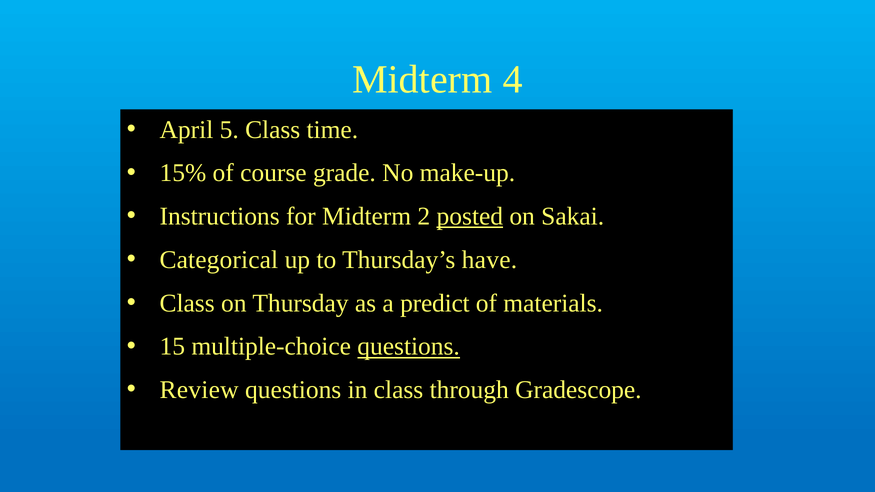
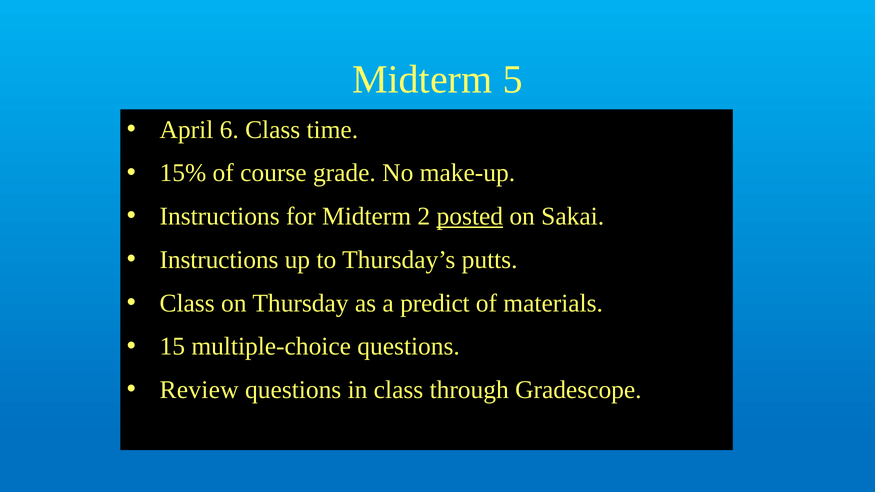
4: 4 -> 5
5: 5 -> 6
Categorical at (219, 260): Categorical -> Instructions
have: have -> putts
questions at (409, 347) underline: present -> none
